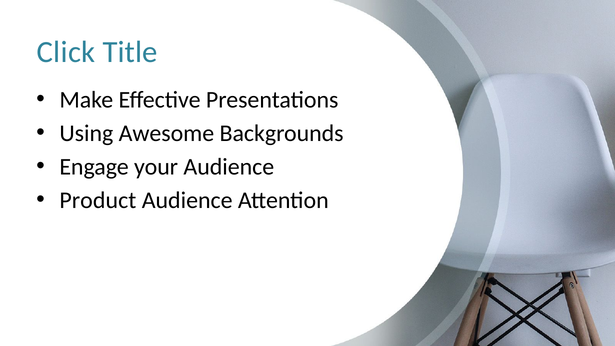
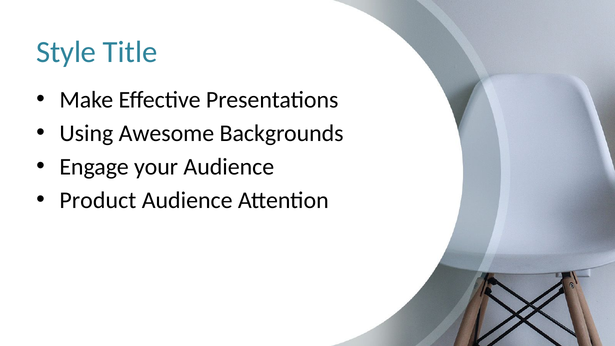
Click: Click -> Style
